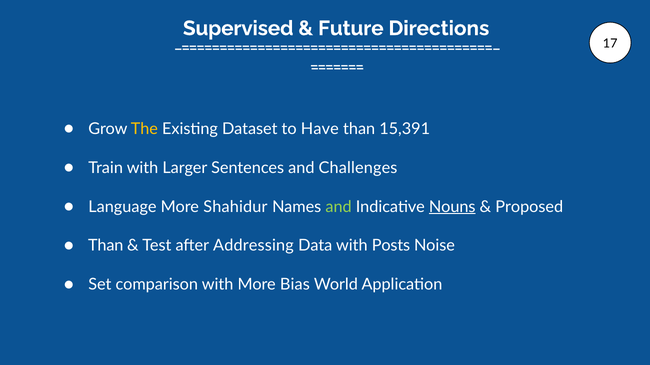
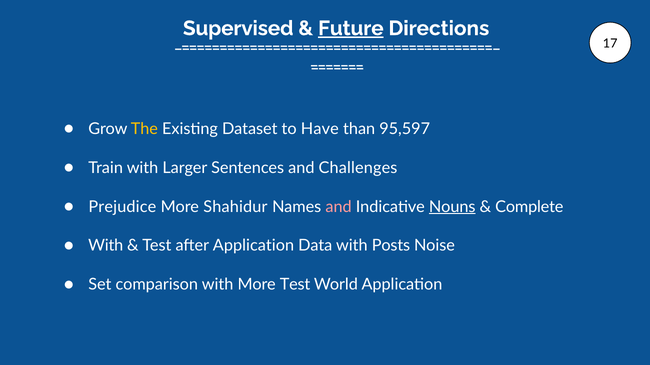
Future underline: none -> present
15,391: 15,391 -> 95,597
Language: Language -> Prejudice
and at (339, 207) colour: light green -> pink
Proposed: Proposed -> Complete
Than at (106, 246): Than -> With
after Addressing: Addressing -> Application
More Bias: Bias -> Test
